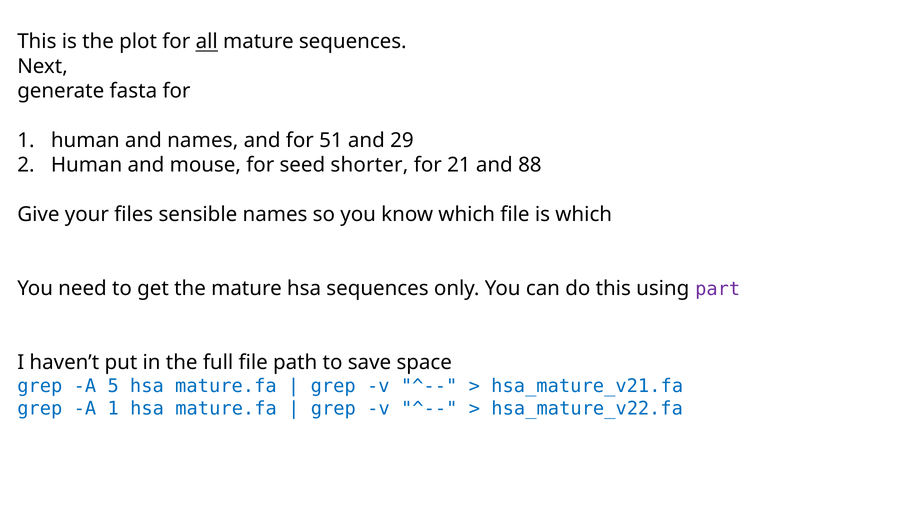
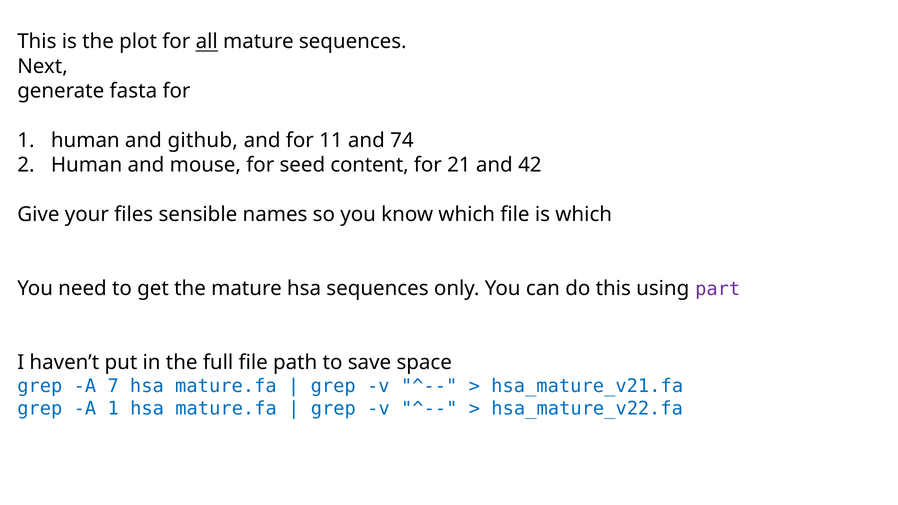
and names: names -> github
51: 51 -> 11
29: 29 -> 74
shorter: shorter -> content
88: 88 -> 42
5: 5 -> 7
